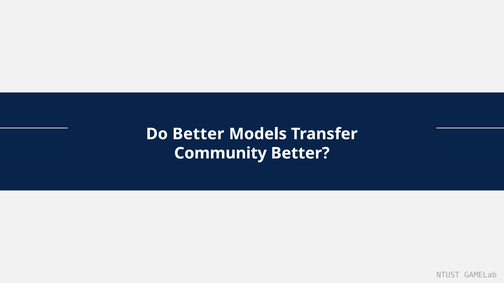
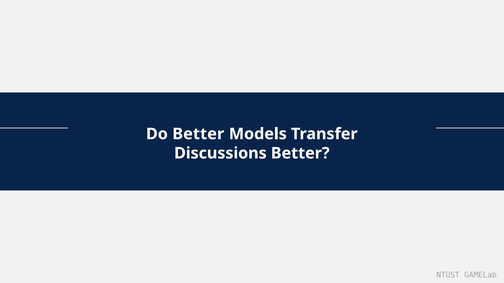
Community: Community -> Discussions
